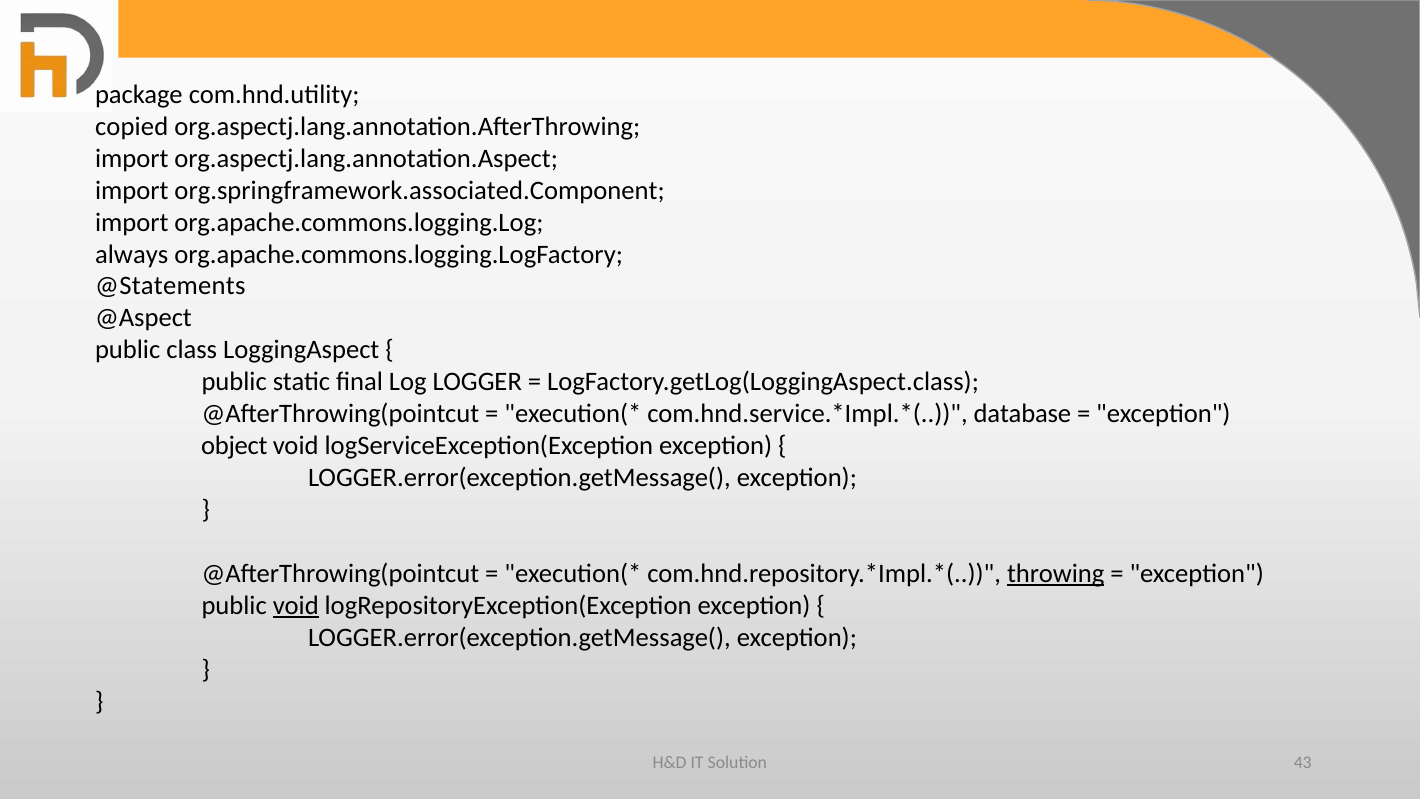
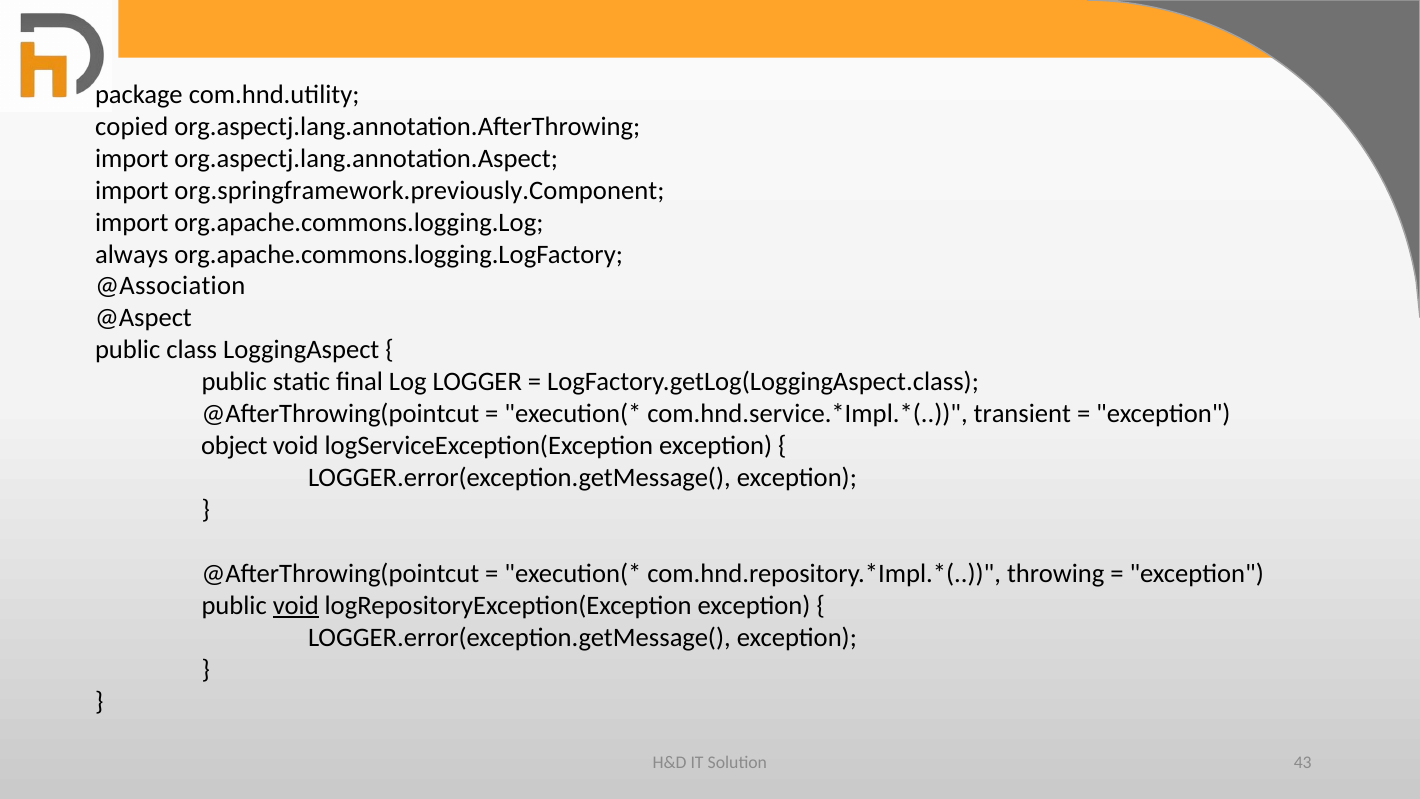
org.springframework.associated.Component: org.springframework.associated.Component -> org.springframework.previously.Component
@Statements: @Statements -> @Association
database: database -> transient
throwing underline: present -> none
